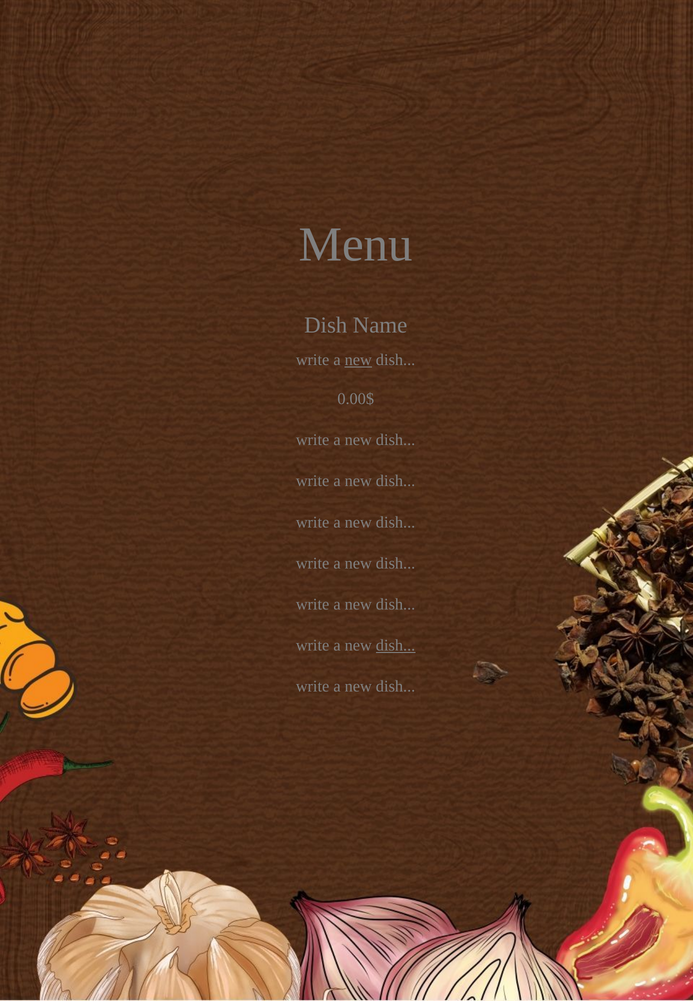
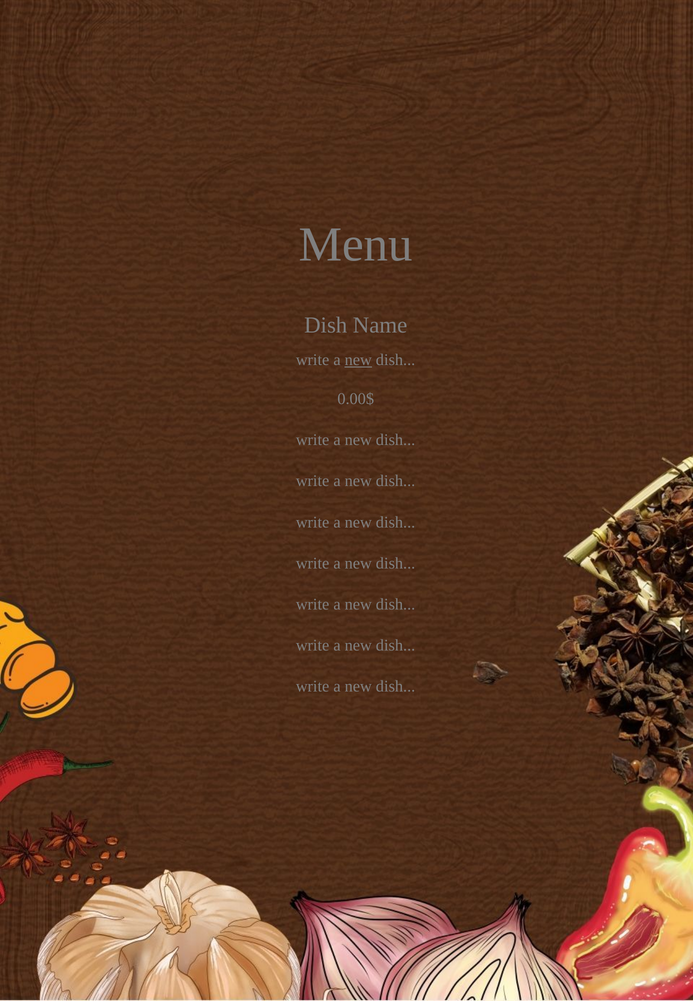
dish at (396, 645) underline: present -> none
